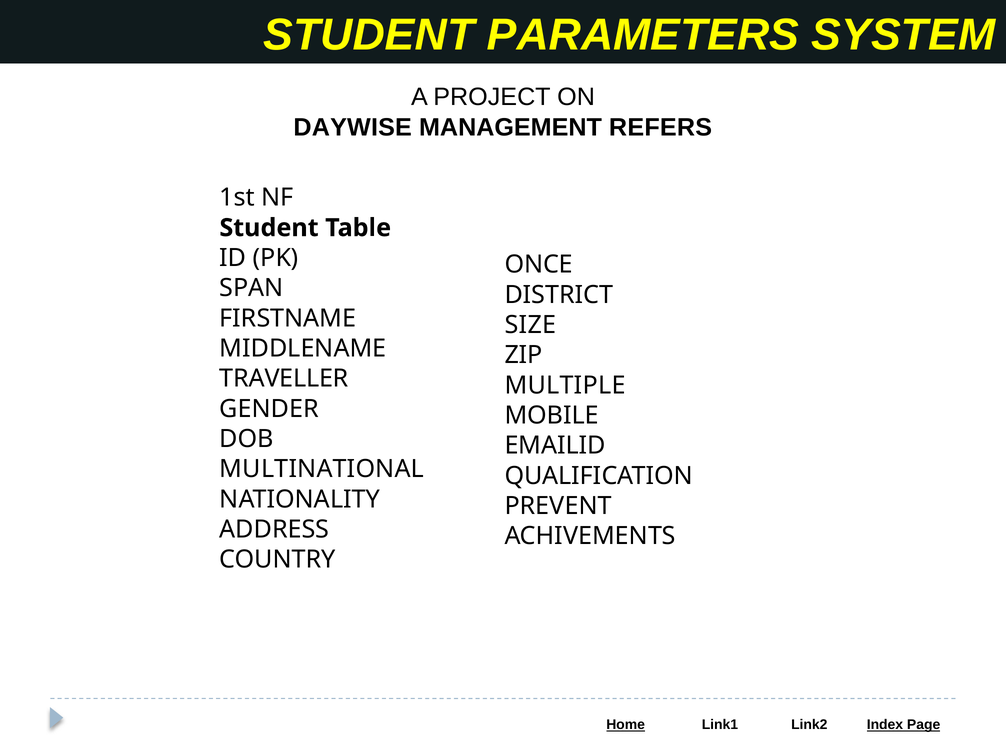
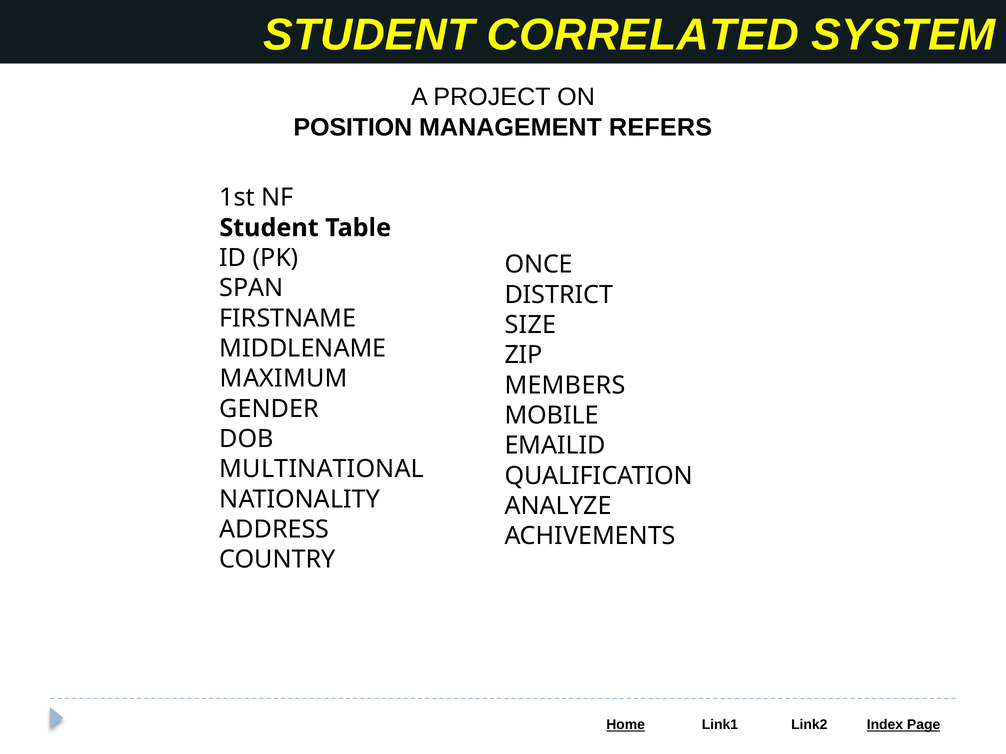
PARAMETERS: PARAMETERS -> CORRELATED
DAYWISE: DAYWISE -> POSITION
TRAVELLER: TRAVELLER -> MAXIMUM
MULTIPLE: MULTIPLE -> MEMBERS
PREVENT: PREVENT -> ANALYZE
